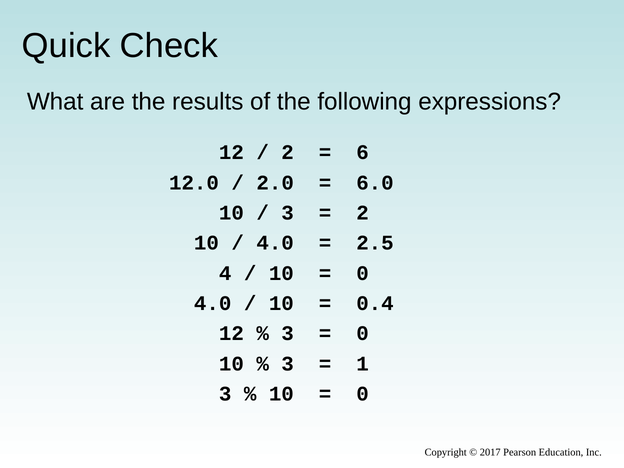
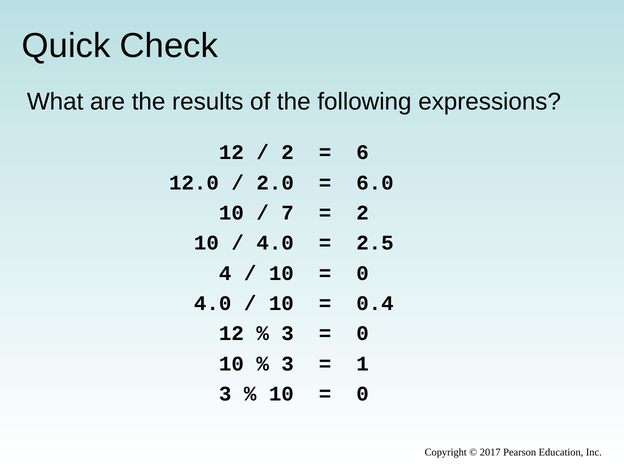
3 at (288, 213): 3 -> 7
